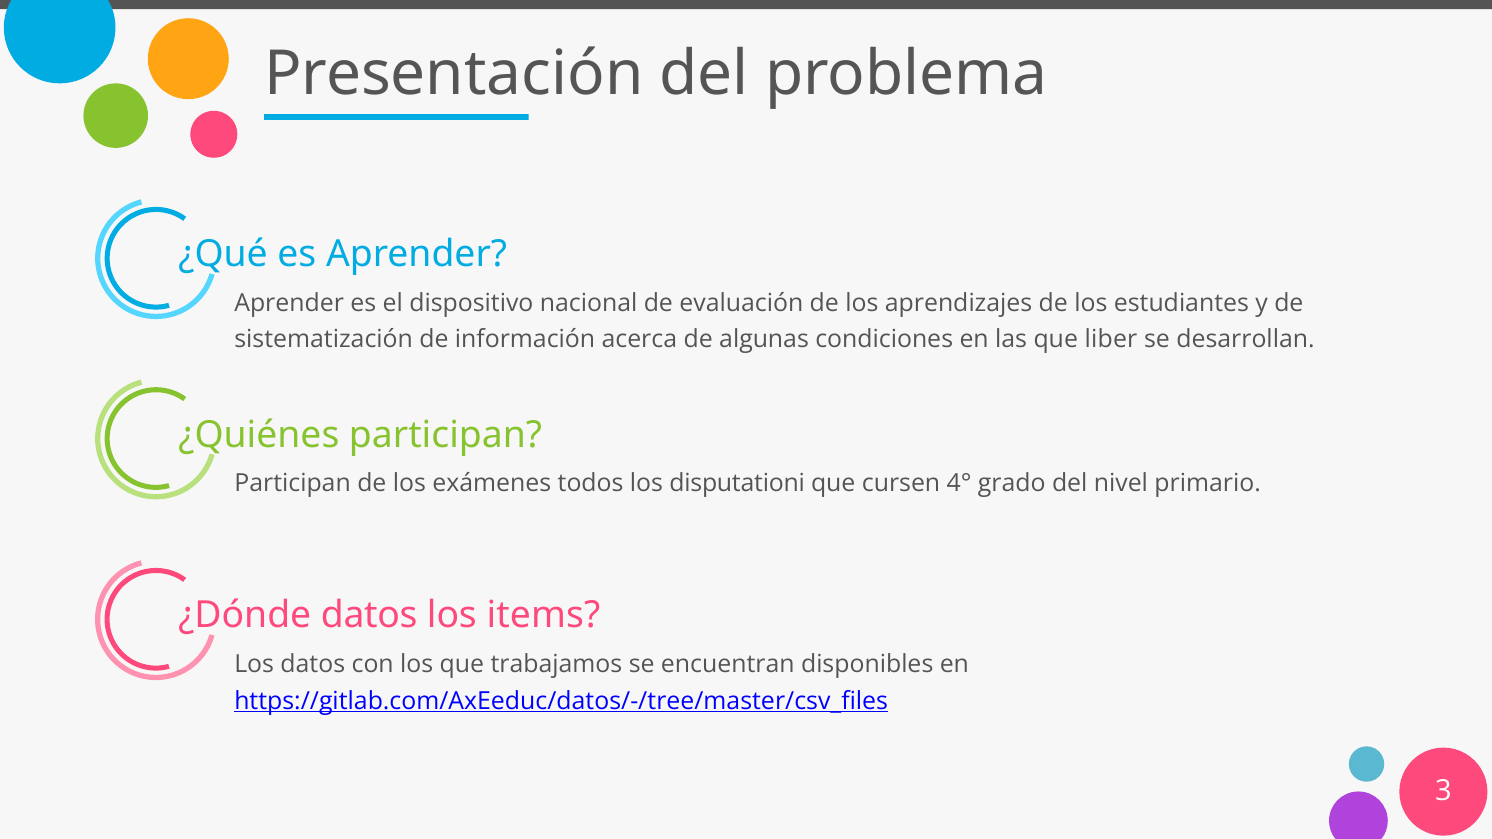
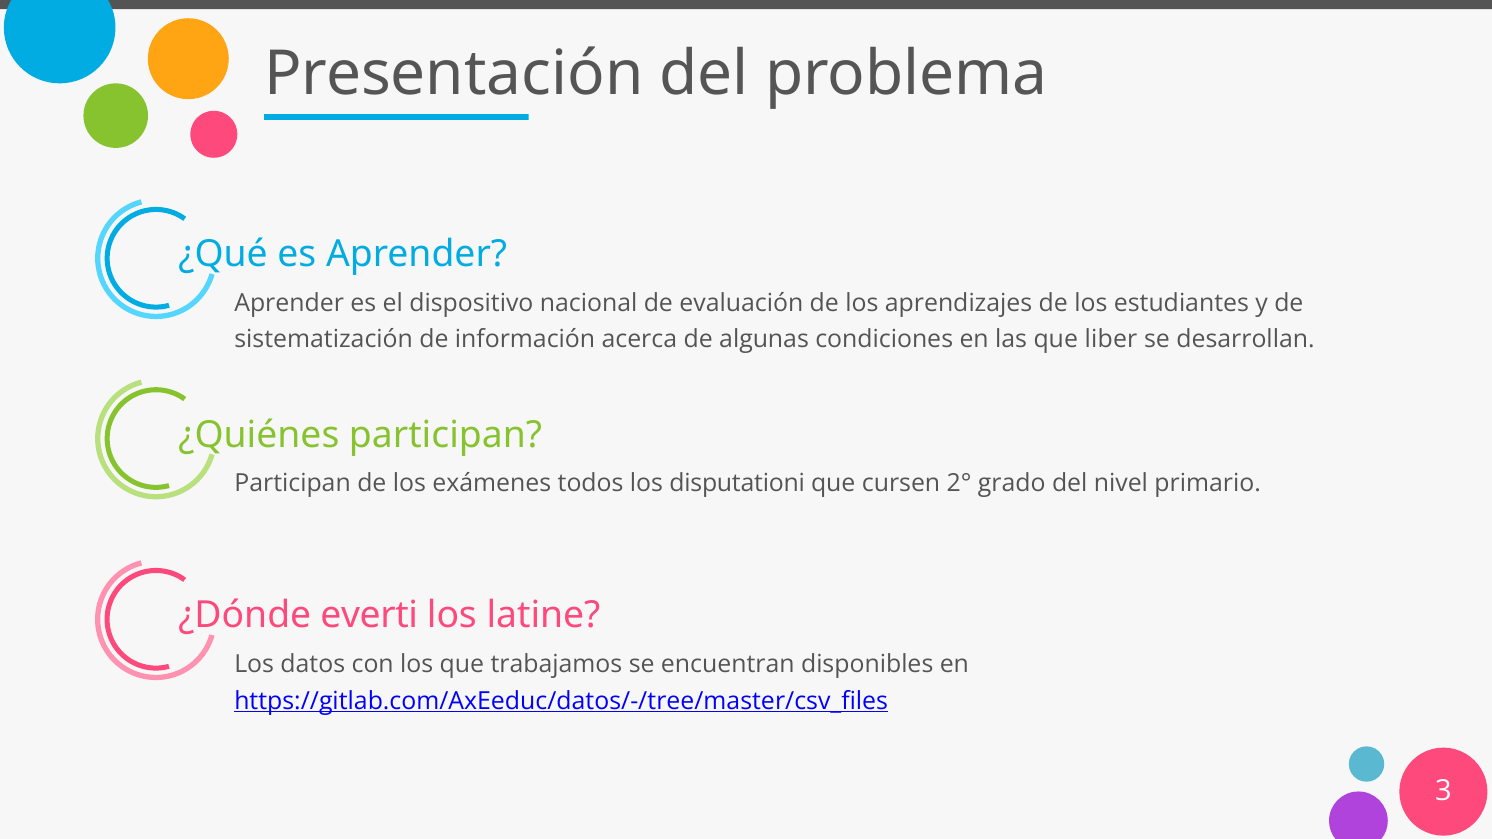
4°: 4° -> 2°
¿Dónde datos: datos -> everti
items: items -> latine
